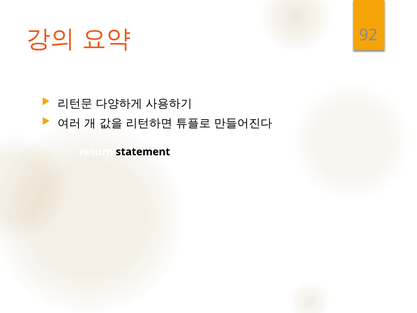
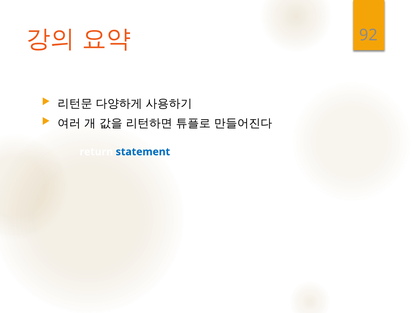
statement colour: black -> blue
